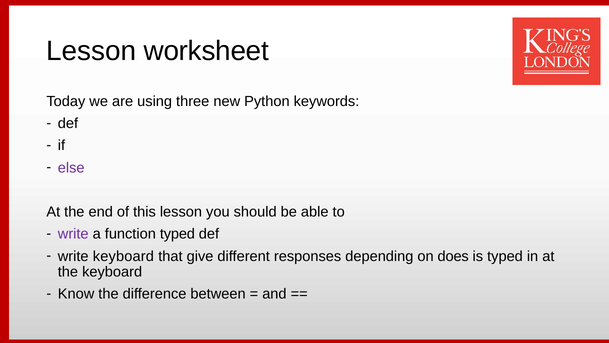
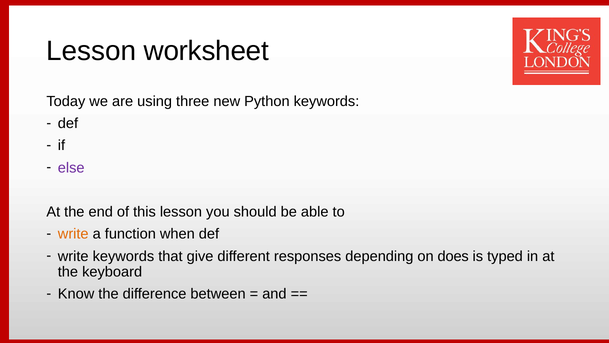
write at (73, 234) colour: purple -> orange
function typed: typed -> when
write keyboard: keyboard -> keywords
